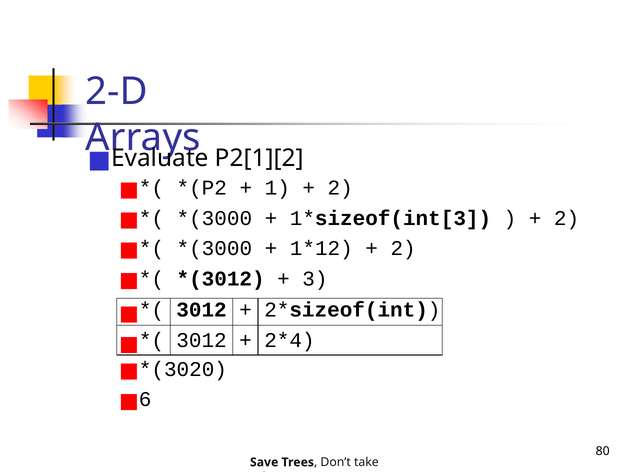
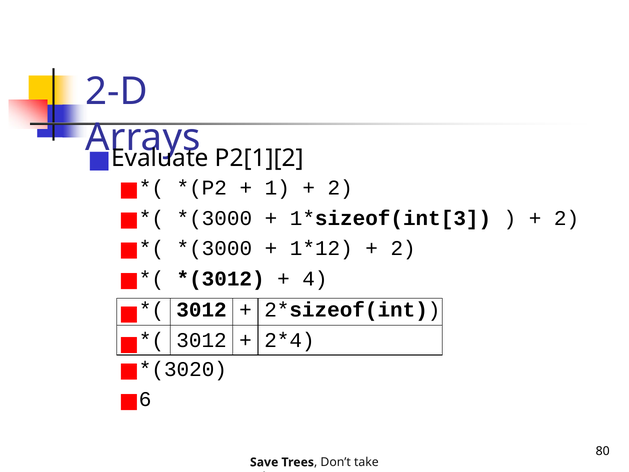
3: 3 -> 4
